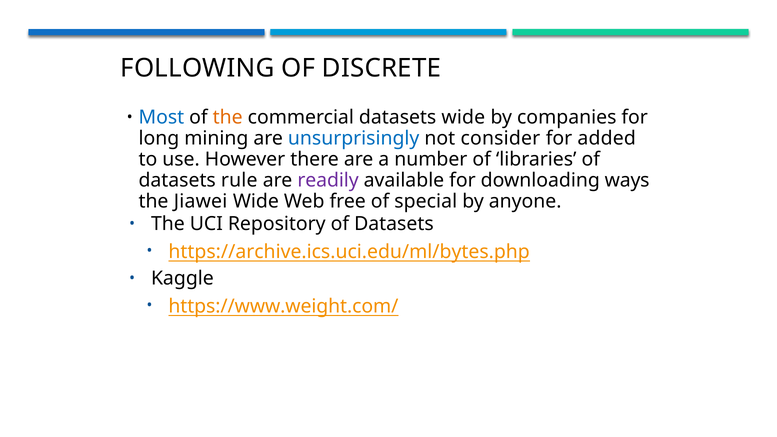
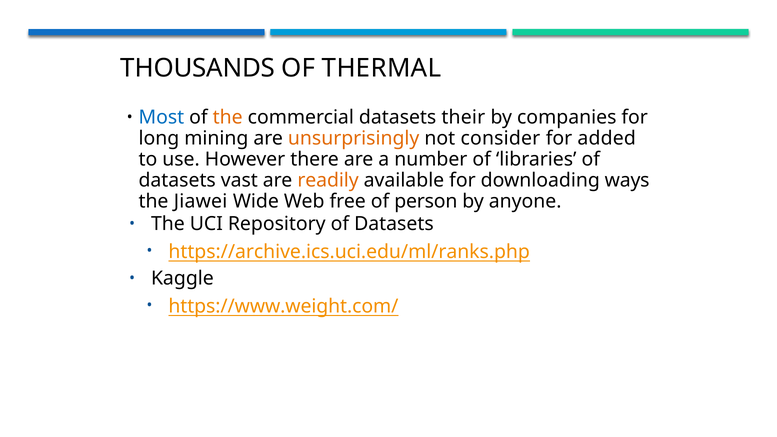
FOLLOWING: FOLLOWING -> THOUSANDS
DISCRETE: DISCRETE -> THERMAL
datasets wide: wide -> their
unsurprisingly colour: blue -> orange
rule: rule -> vast
readily colour: purple -> orange
special: special -> person
https://archive.ics.uci.edu/ml/bytes.php: https://archive.ics.uci.edu/ml/bytes.php -> https://archive.ics.uci.edu/ml/ranks.php
